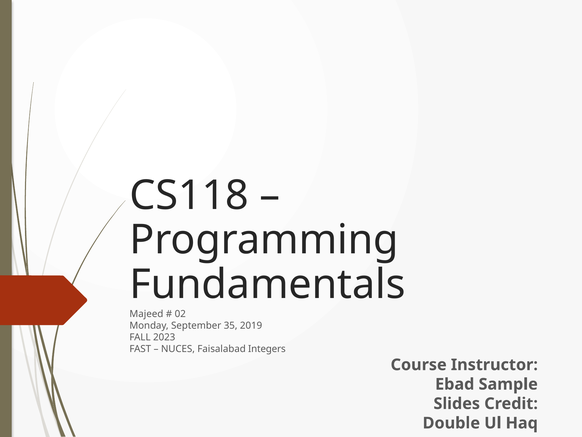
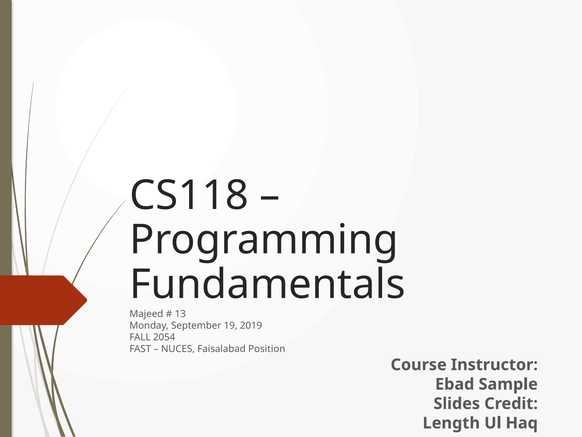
02: 02 -> 13
35: 35 -> 19
2023: 2023 -> 2054
Integers: Integers -> Position
Double: Double -> Length
